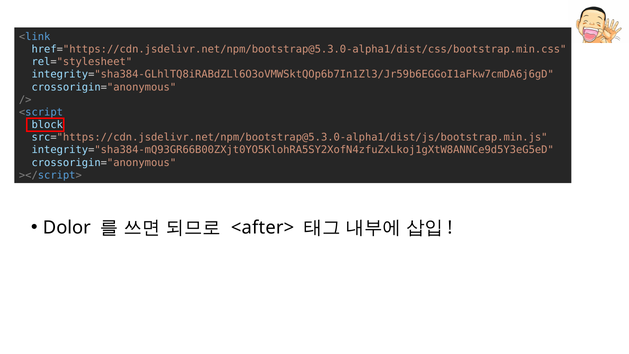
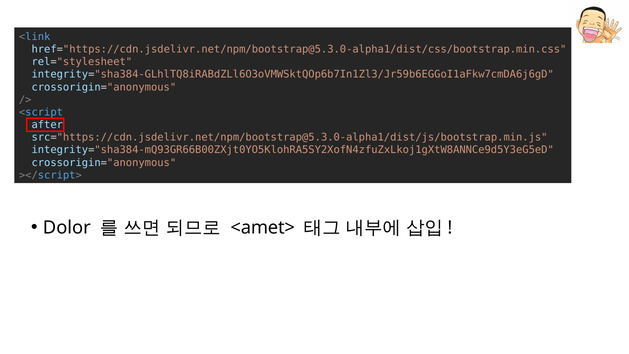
block: block -> after
<after>: <after> -> <amet>
